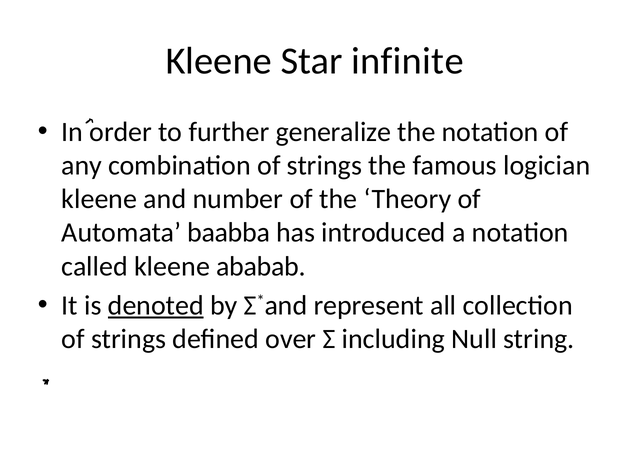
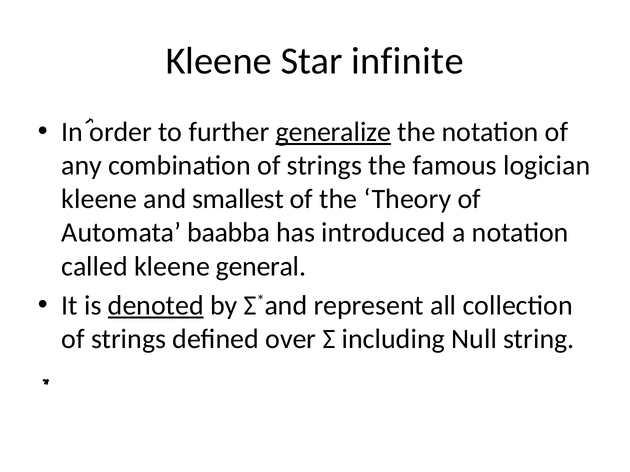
generalize underline: none -> present
number: number -> smallest
ababab: ababab -> general
